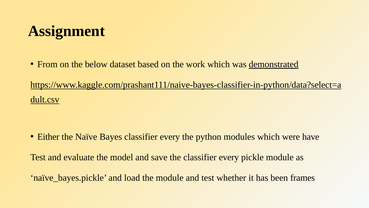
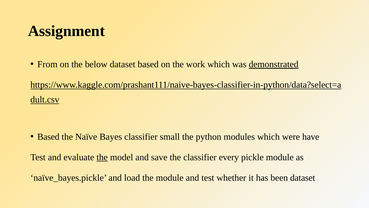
Either at (48, 137): Either -> Based
Bayes classifier every: every -> small
the at (102, 157) underline: none -> present
been frames: frames -> dataset
